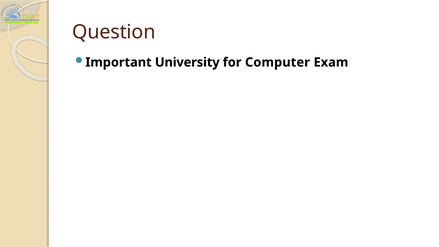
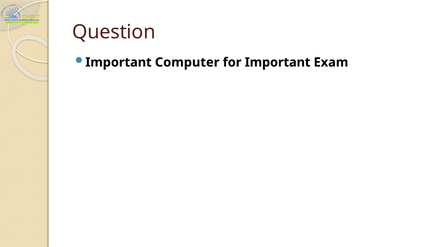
University: University -> Computer
for Computer: Computer -> Important
